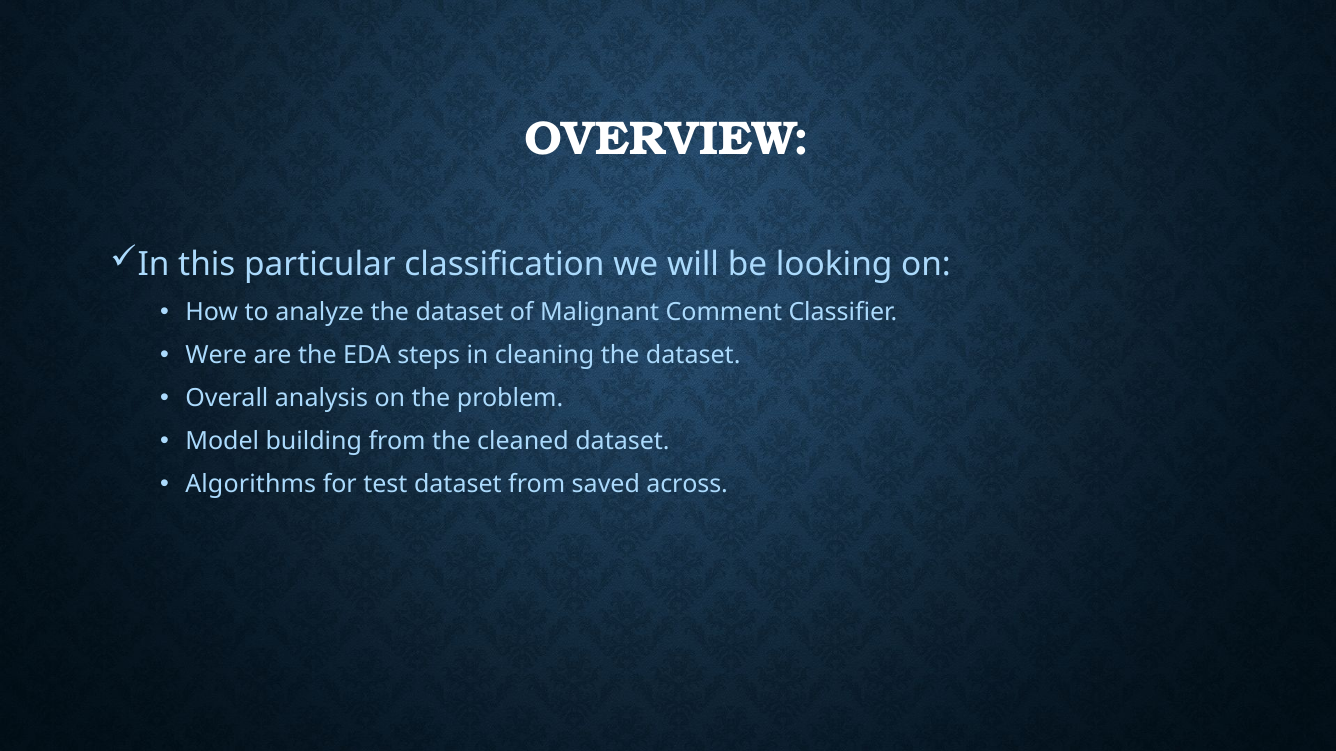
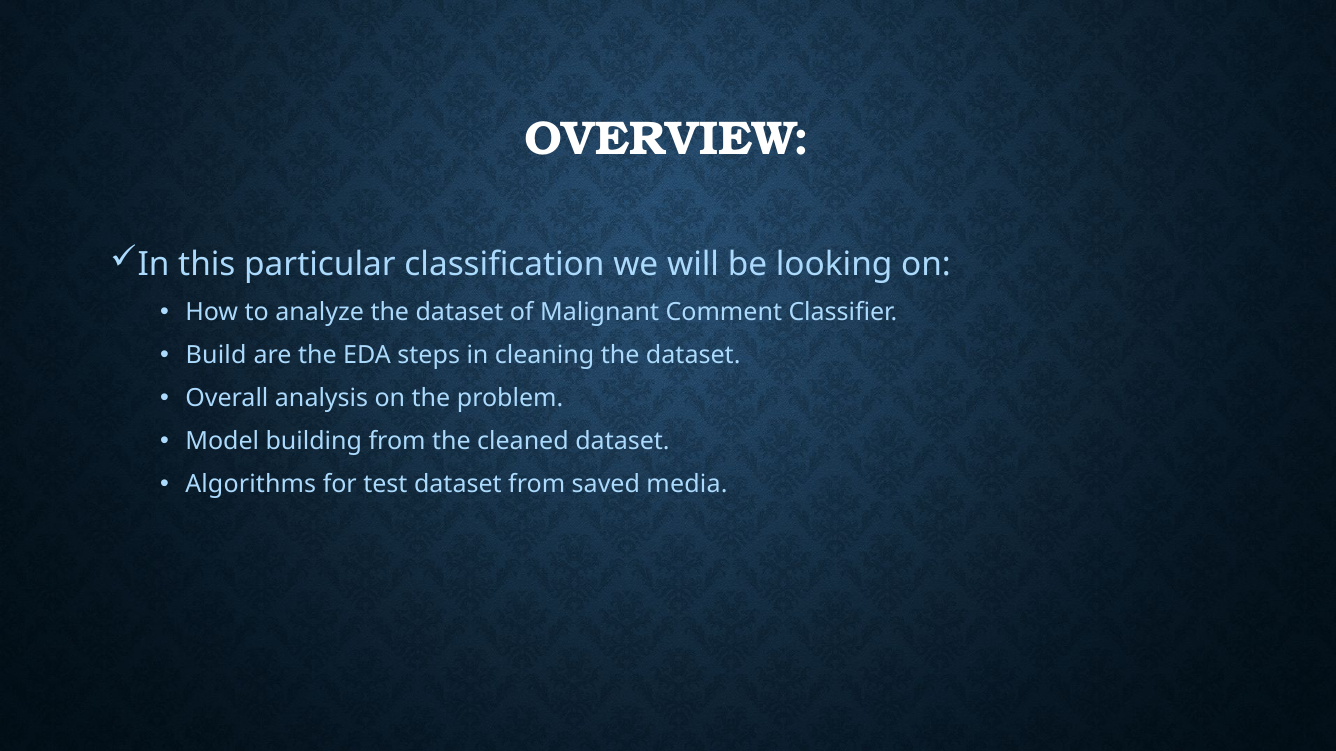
Were: Were -> Build
across: across -> media
